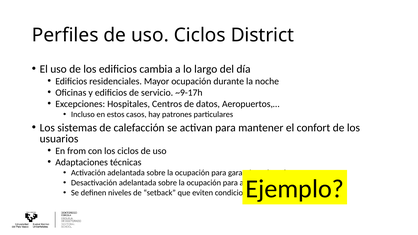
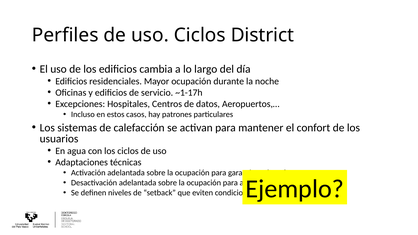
~9-17h: ~9-17h -> ~1-17h
from: from -> agua
